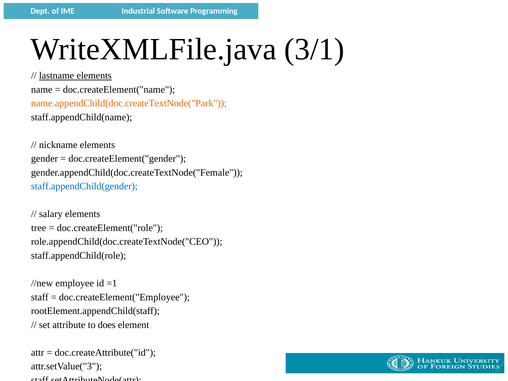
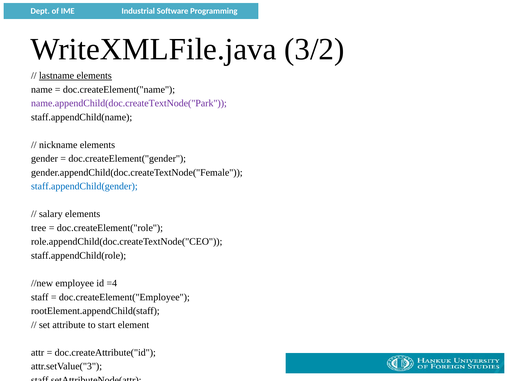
3/1: 3/1 -> 3/2
name.appendChild(doc.createTextNode("Park colour: orange -> purple
=1: =1 -> =4
does: does -> start
